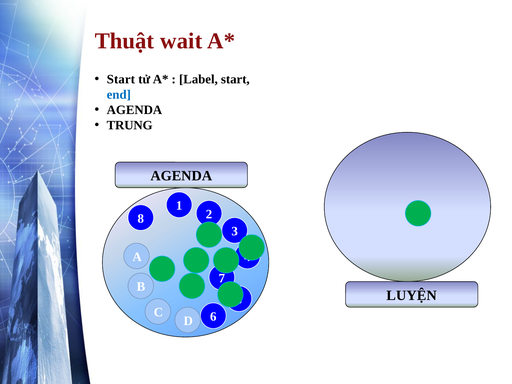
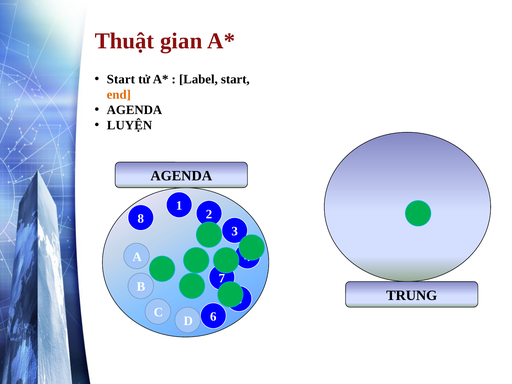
wait: wait -> gian
end colour: blue -> orange
TRUNG: TRUNG -> LUYỆN
LUYỆN: LUYỆN -> TRUNG
